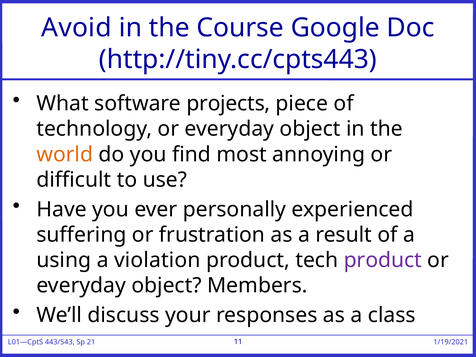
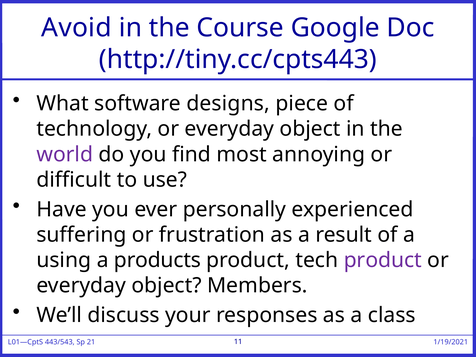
projects: projects -> designs
world colour: orange -> purple
violation: violation -> products
